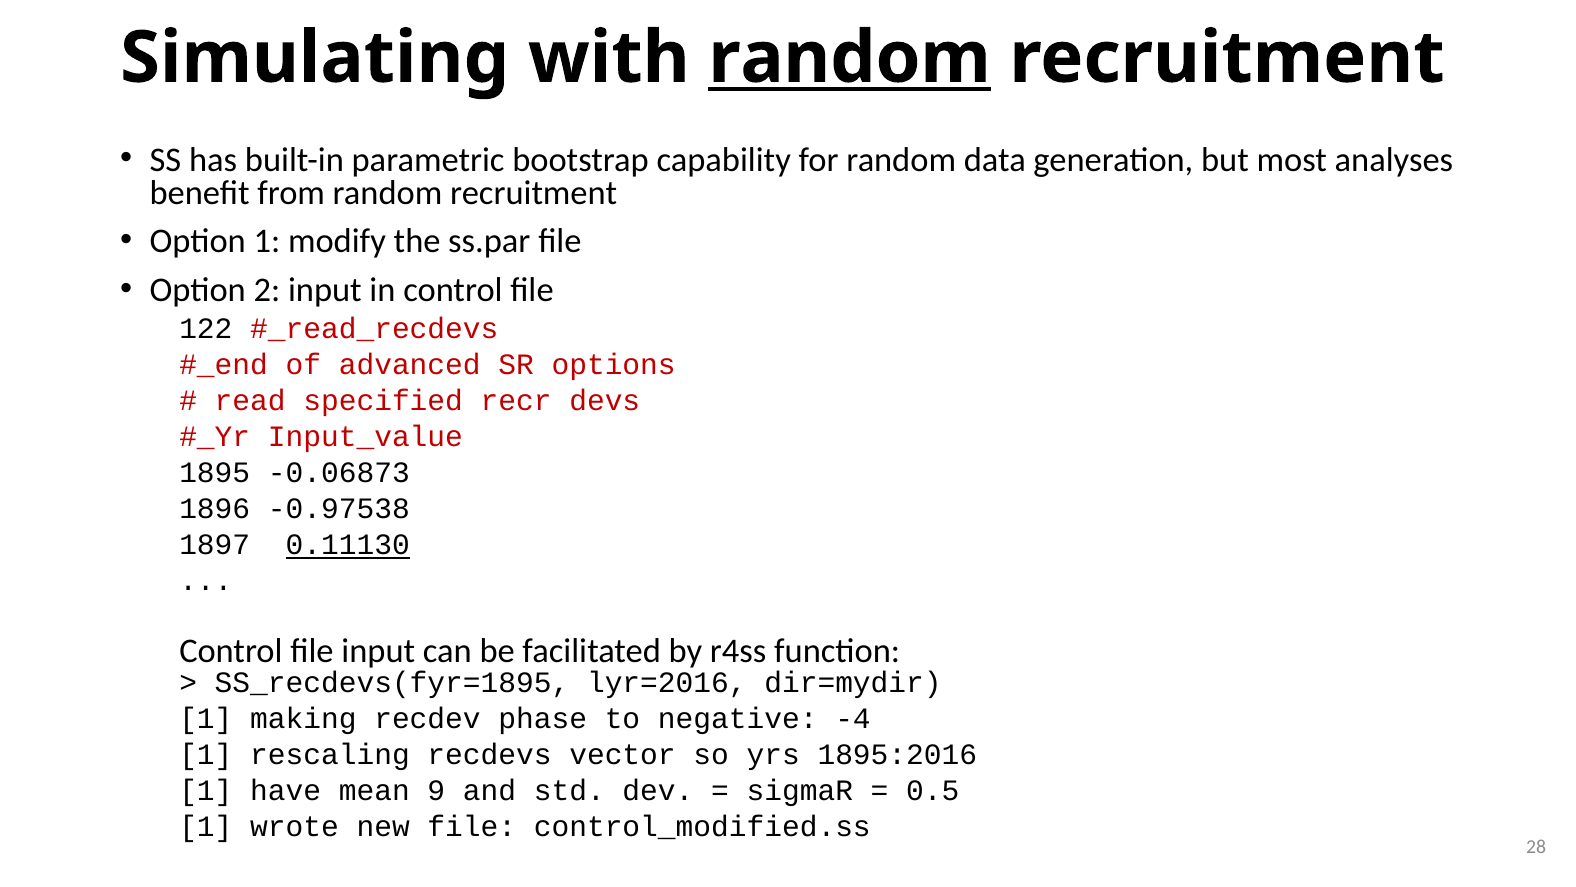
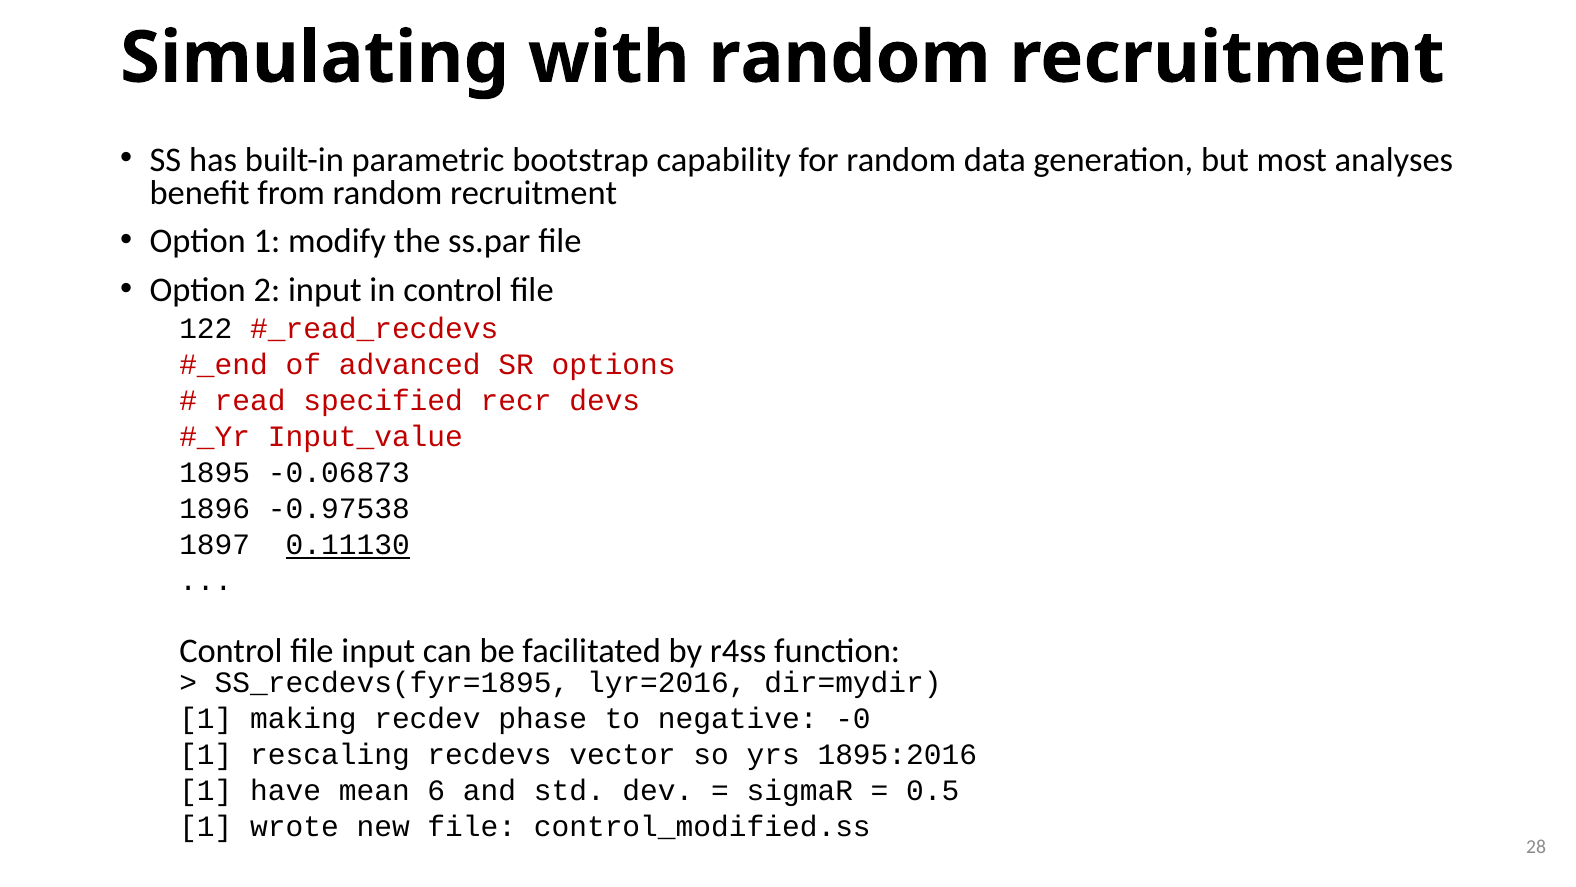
random at (850, 58) underline: present -> none
-4: -4 -> -0
9: 9 -> 6
